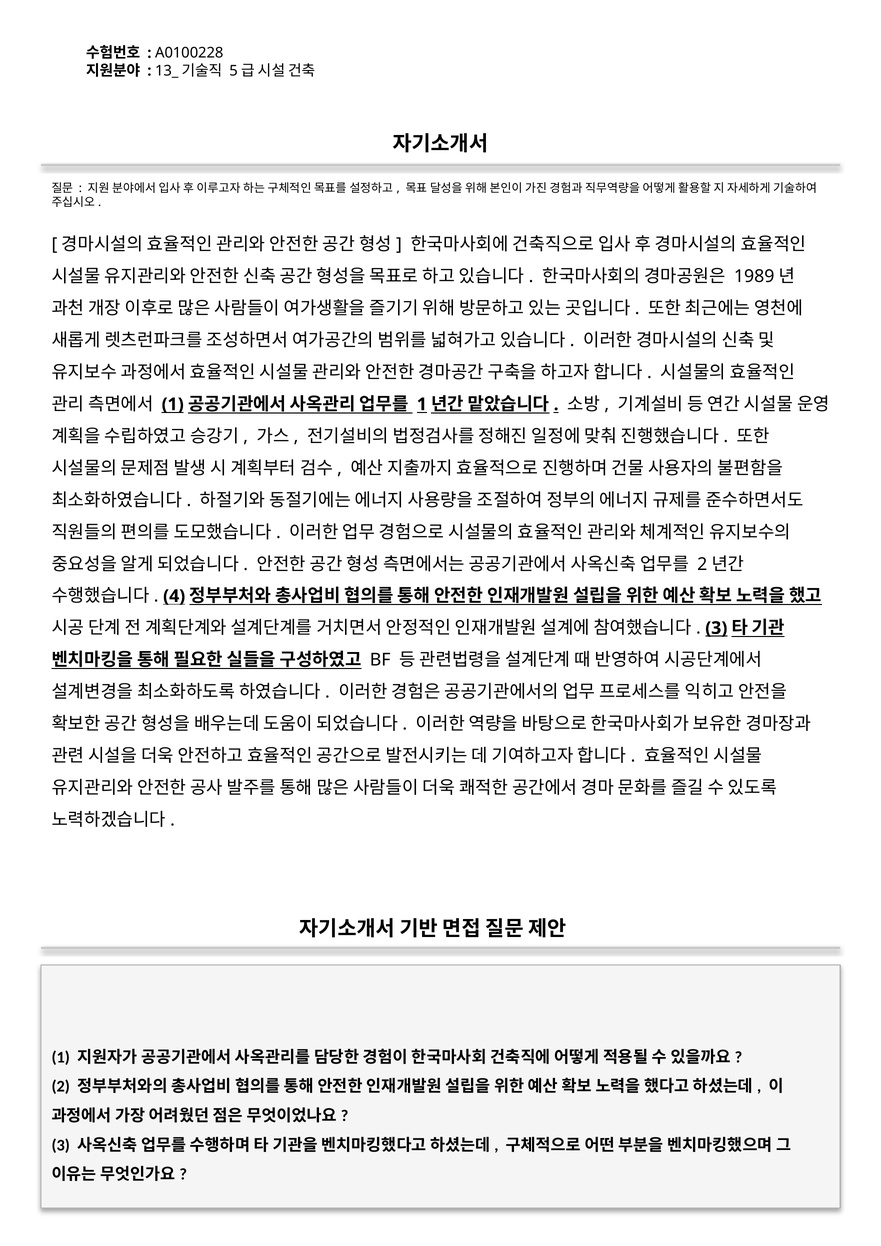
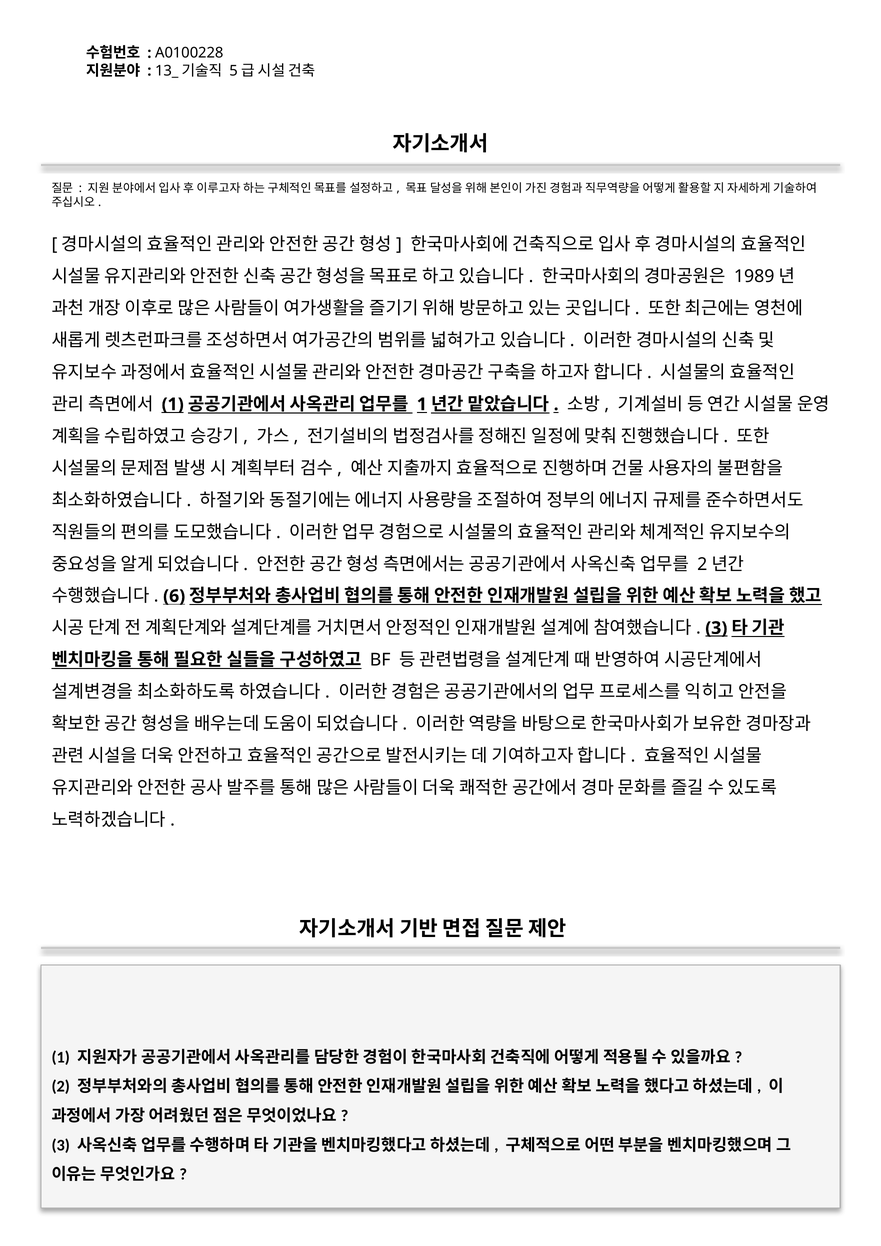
4: 4 -> 6
